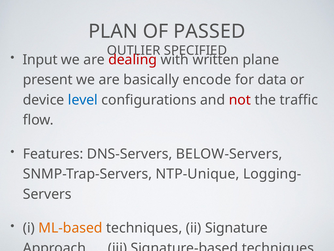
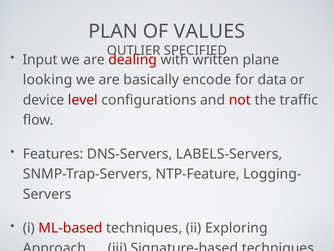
PASSED: PASSED -> VALUES
present: present -> looking
level colour: blue -> red
BELOW-Servers: BELOW-Servers -> LABELS-Servers
NTP-Unique: NTP-Unique -> NTP-Feature
ML-based colour: orange -> red
Signature: Signature -> Exploring
